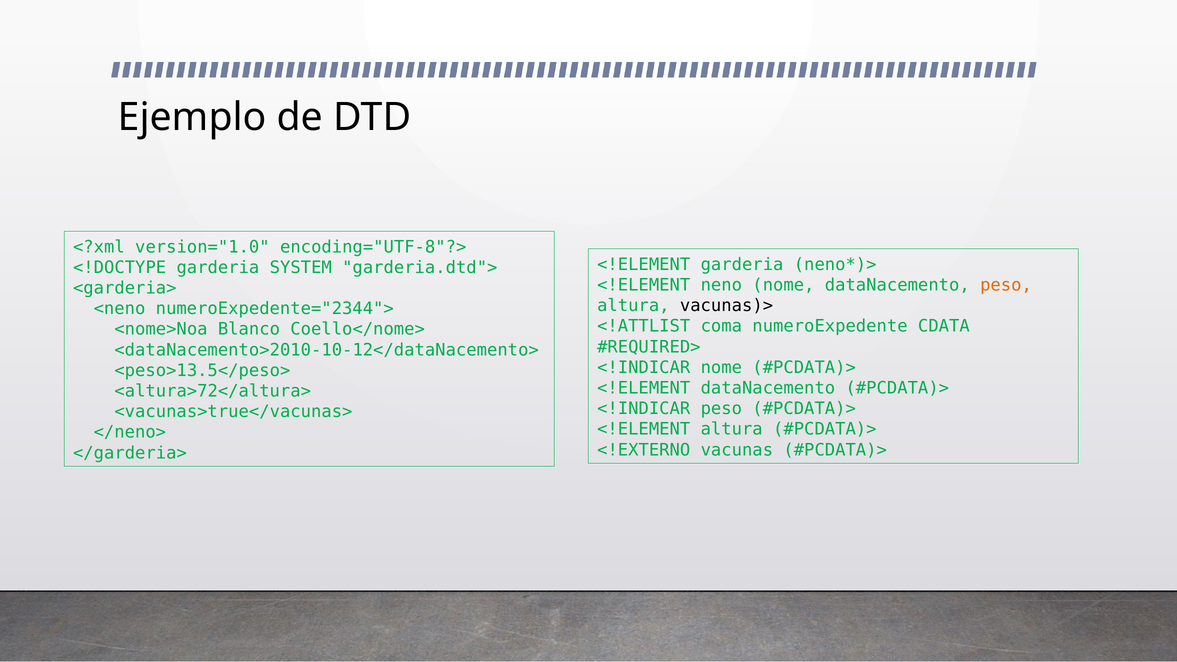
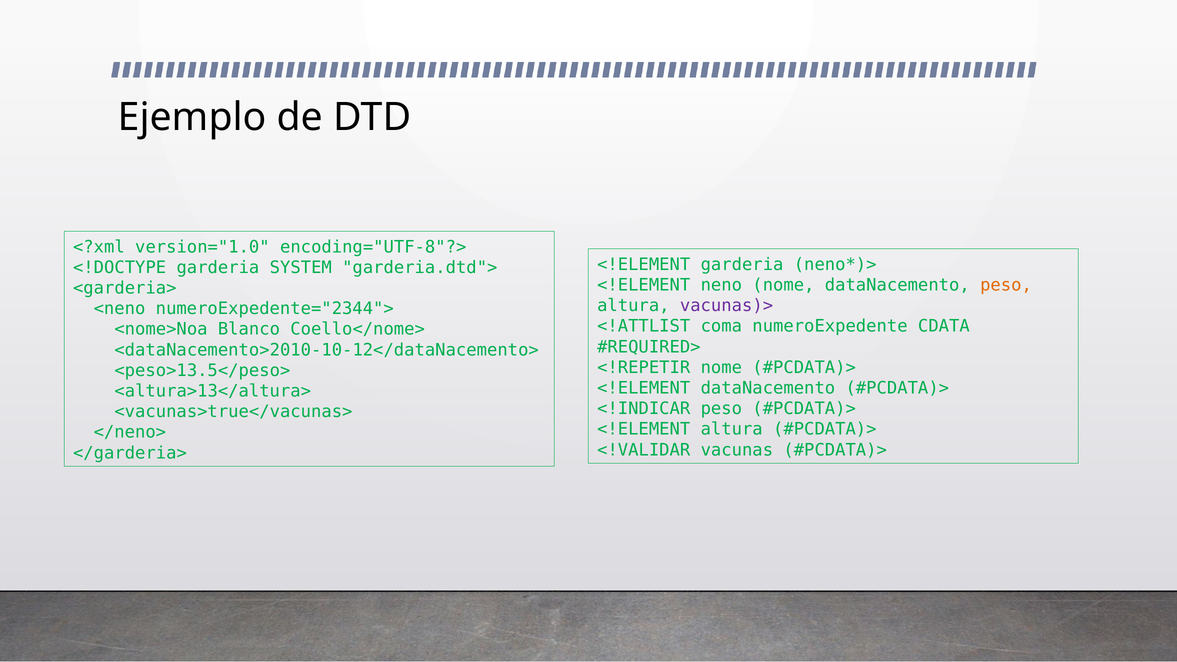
vacunas)> colour: black -> purple
<!INDICAR at (644, 367): <!INDICAR -> <!REPETIR
<altura>72</altura>: <altura>72</altura> -> <altura>13</altura>
<!EXTERNO: <!EXTERNO -> <!VALIDAR
